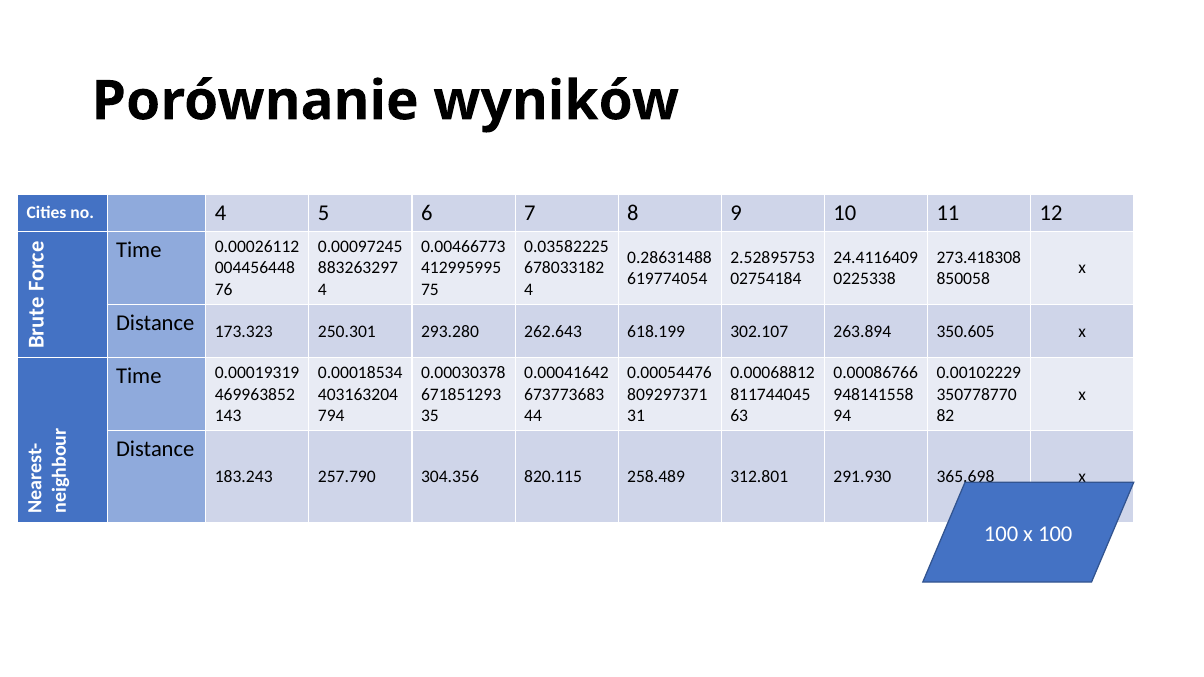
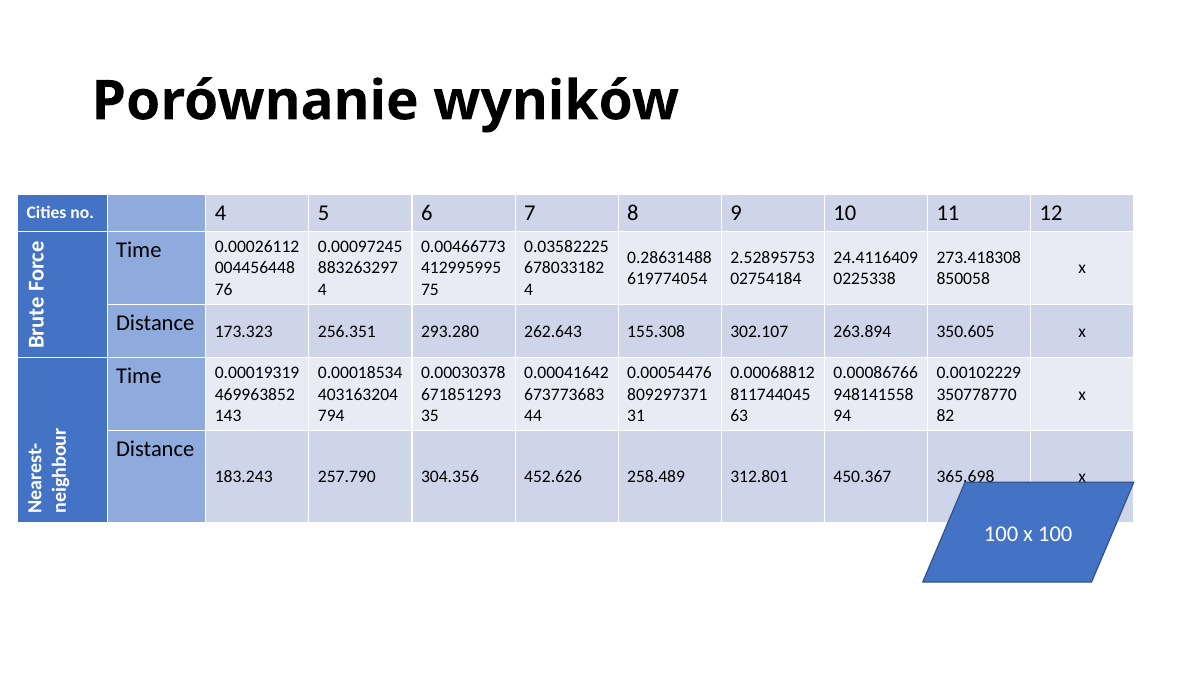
250.301: 250.301 -> 256.351
618.199: 618.199 -> 155.308
820.115: 820.115 -> 452.626
291.930: 291.930 -> 450.367
